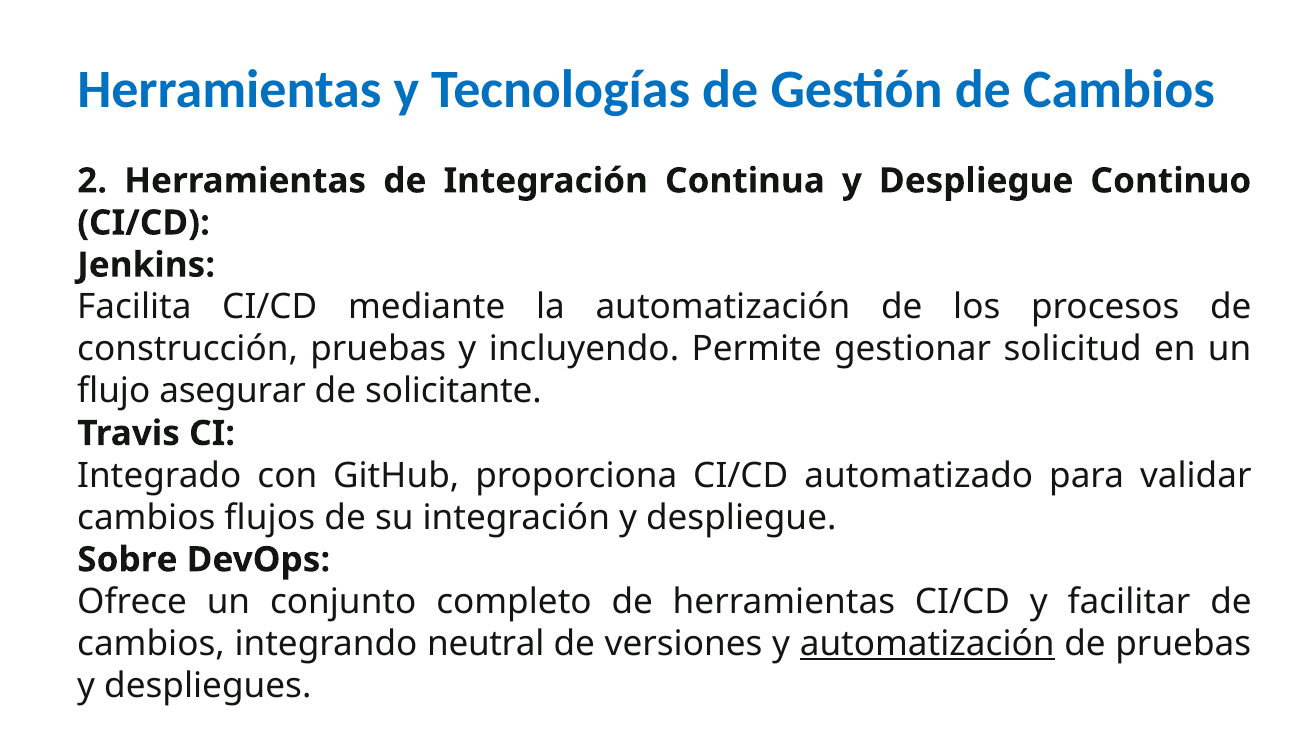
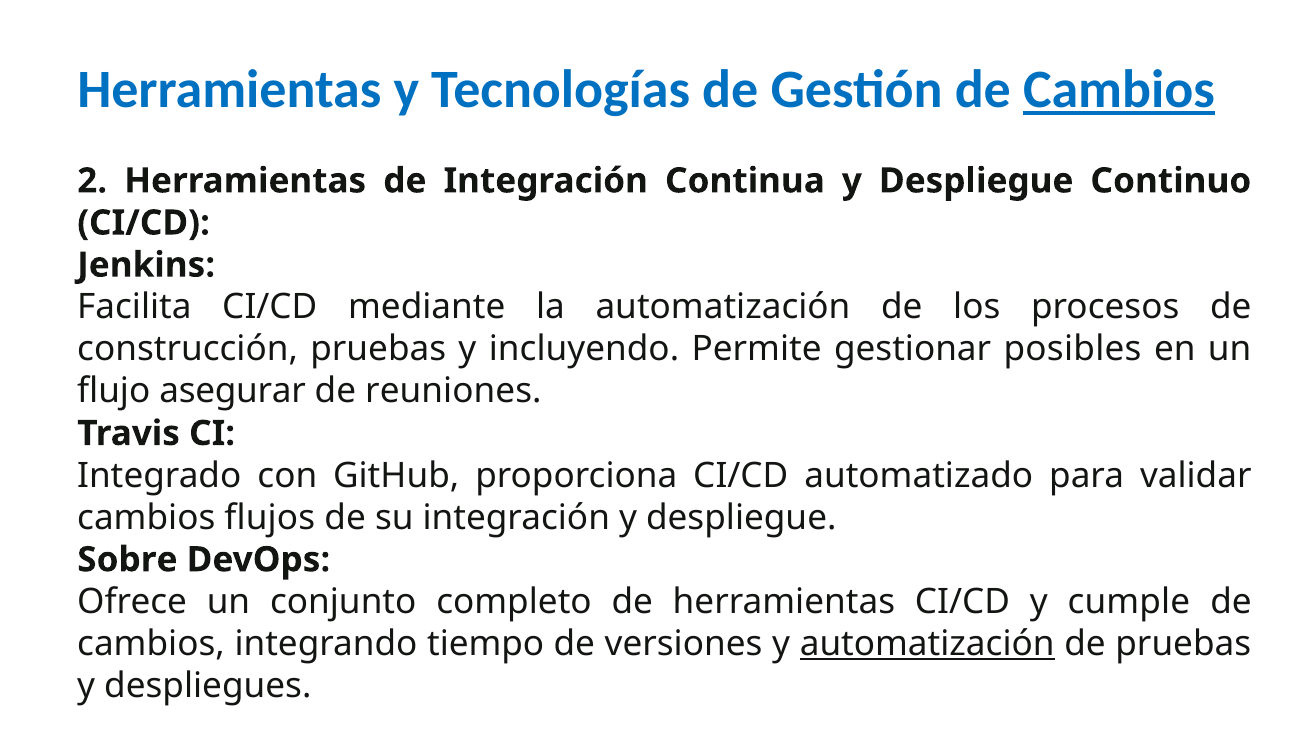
Cambios at (1119, 90) underline: none -> present
solicitud: solicitud -> posibles
solicitante: solicitante -> reuniones
facilitar: facilitar -> cumple
neutral: neutral -> tiempo
